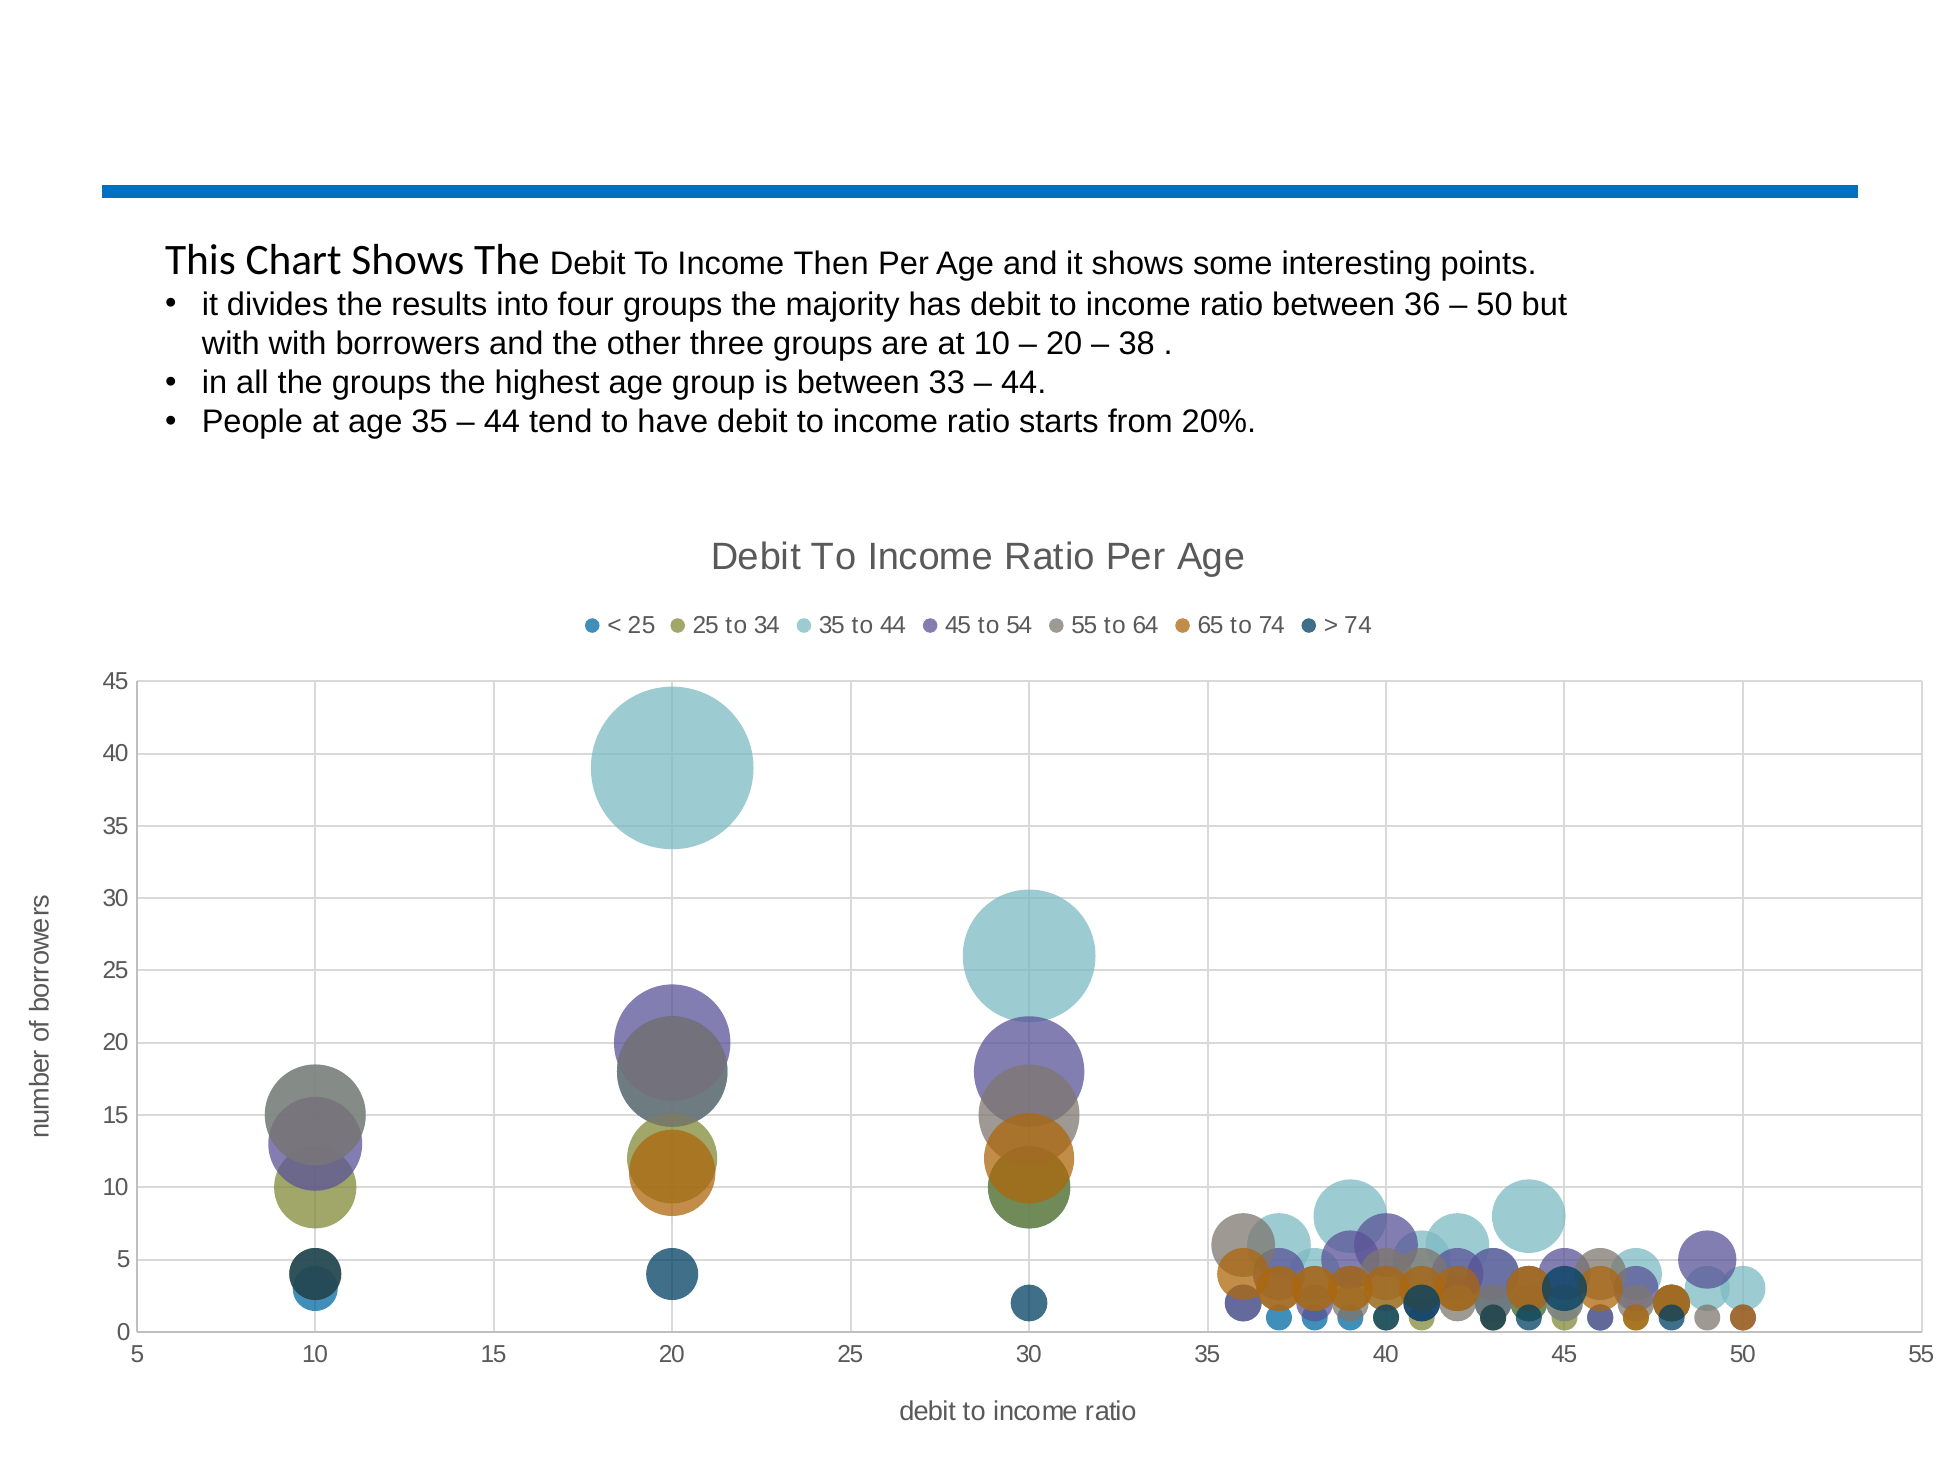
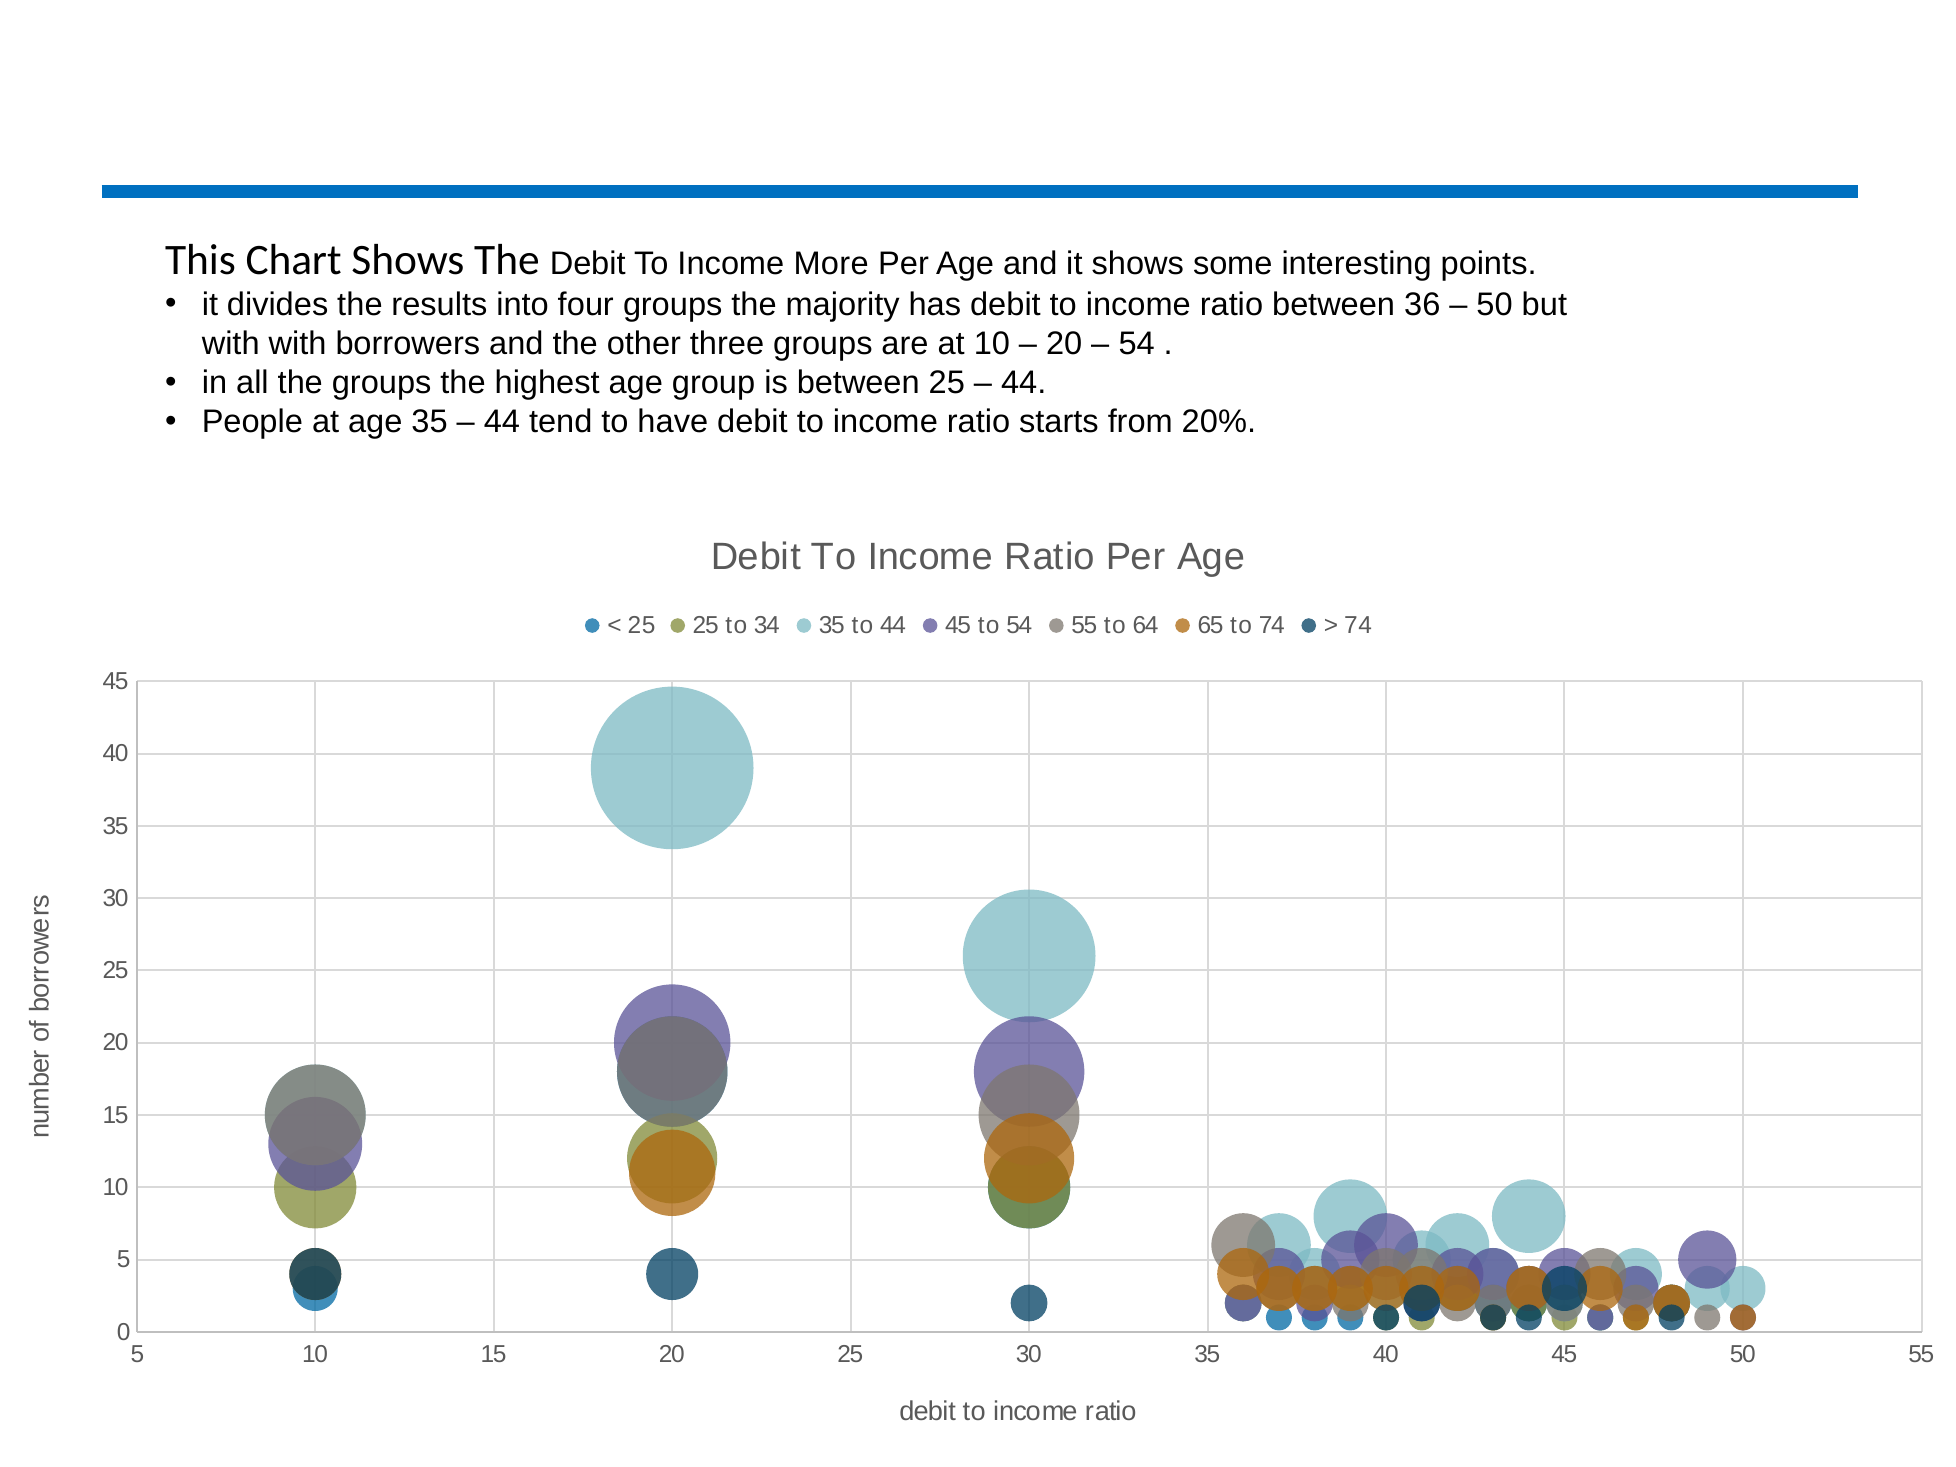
Then: Then -> More
38 at (1137, 344): 38 -> 54
between 33: 33 -> 25
